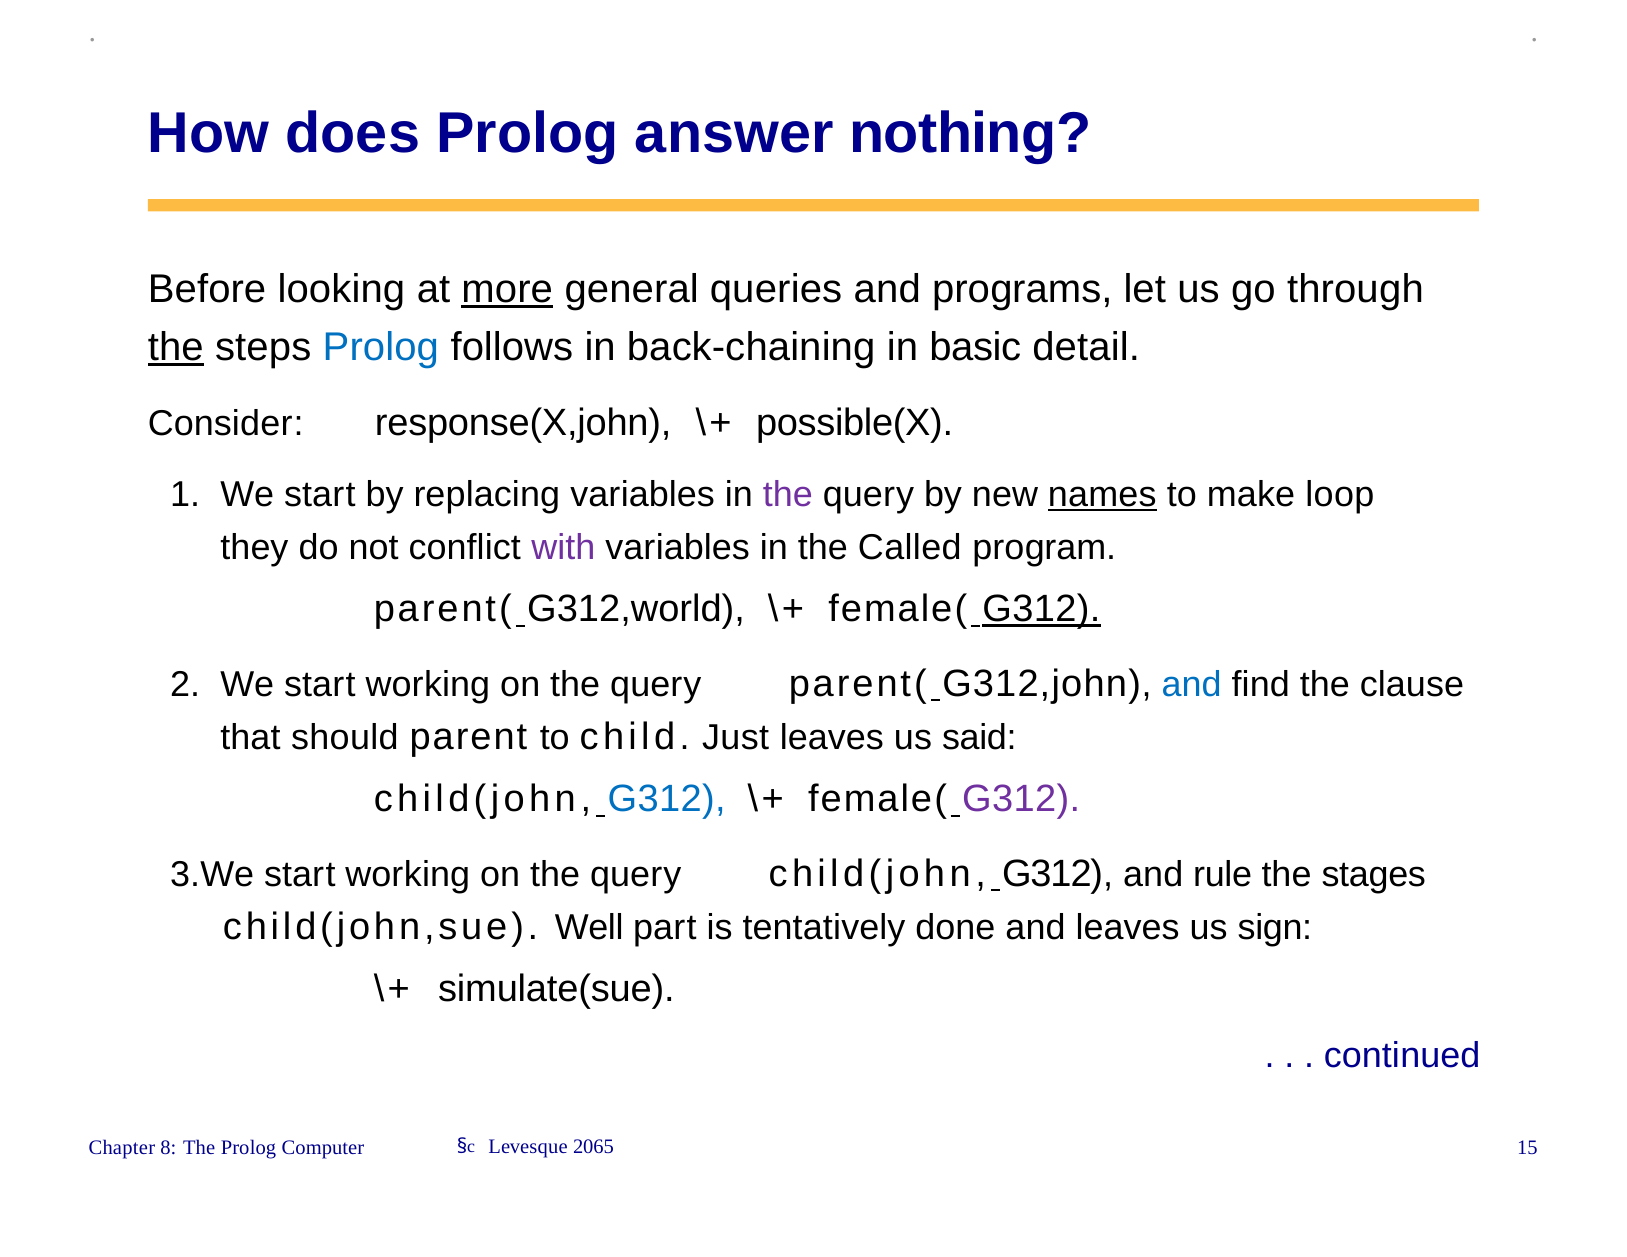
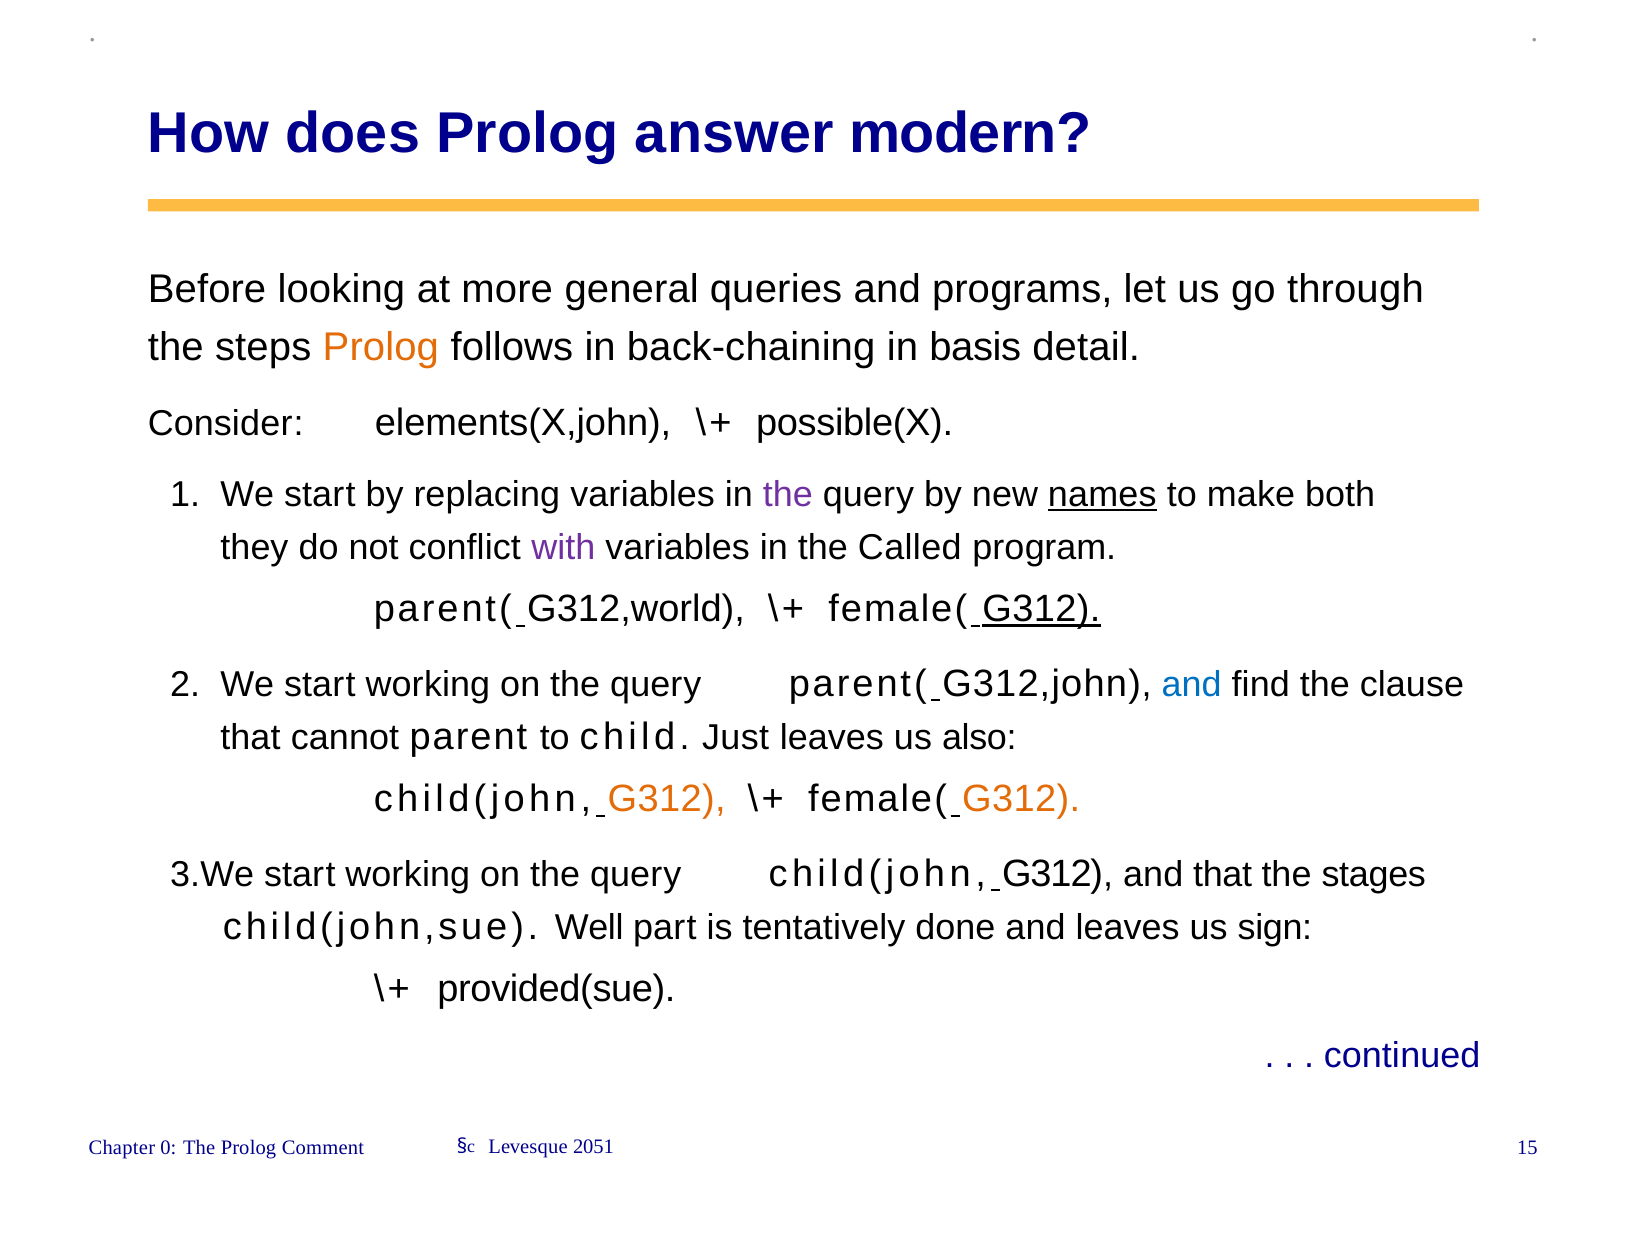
nothing: nothing -> modern
more underline: present -> none
the at (176, 347) underline: present -> none
Prolog at (381, 347) colour: blue -> orange
basic: basic -> basis
response(X,john: response(X,john -> elements(X,john
loop: loop -> both
should: should -> cannot
said: said -> also
G312 at (667, 799) colour: blue -> orange
G312 at (1021, 799) colour: purple -> orange
and rule: rule -> that
simulate(sue: simulate(sue -> provided(sue
8: 8 -> 0
Computer: Computer -> Comment
2065: 2065 -> 2051
